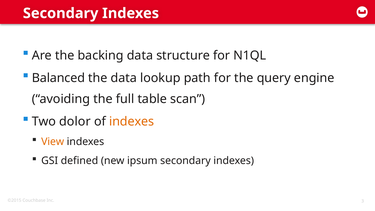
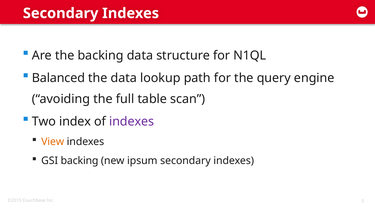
dolor: dolor -> index
indexes at (132, 122) colour: orange -> purple
GSI defined: defined -> backing
